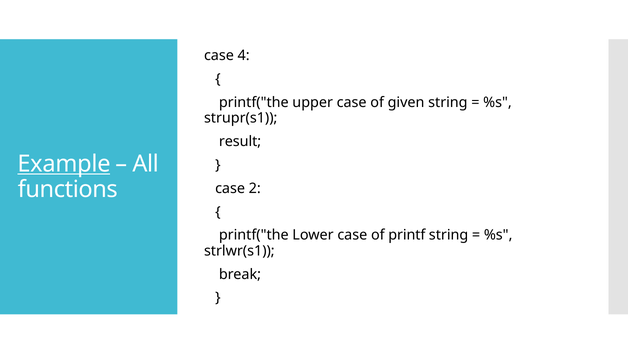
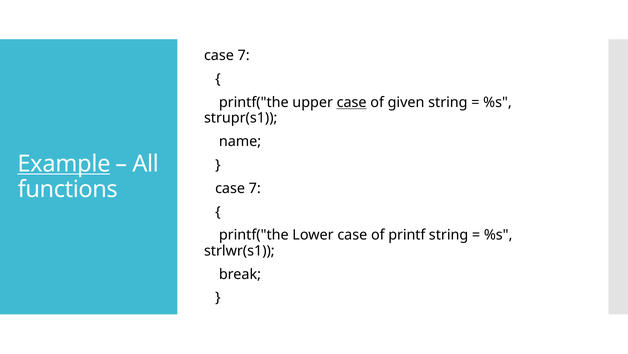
4 at (244, 56): 4 -> 7
case at (352, 102) underline: none -> present
result: result -> name
2 at (255, 188): 2 -> 7
